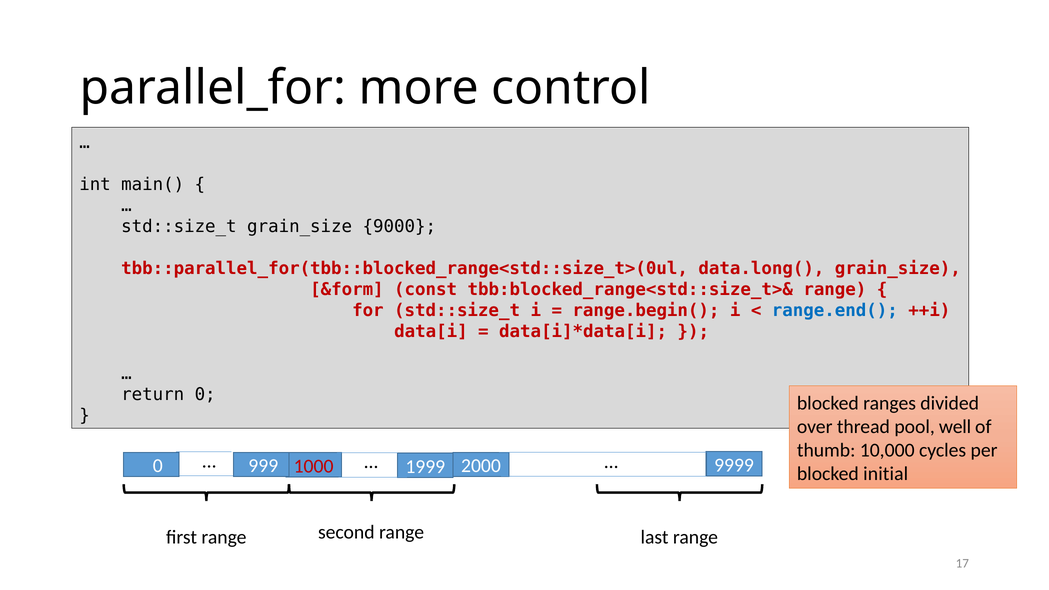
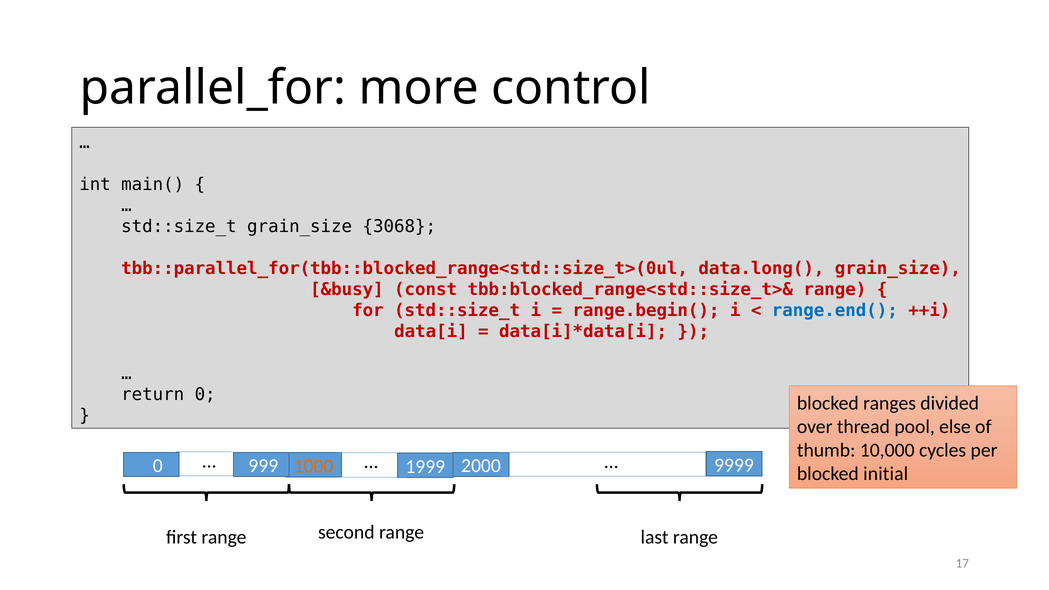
9000: 9000 -> 3068
&form: &form -> &busy
well: well -> else
1000 colour: red -> orange
